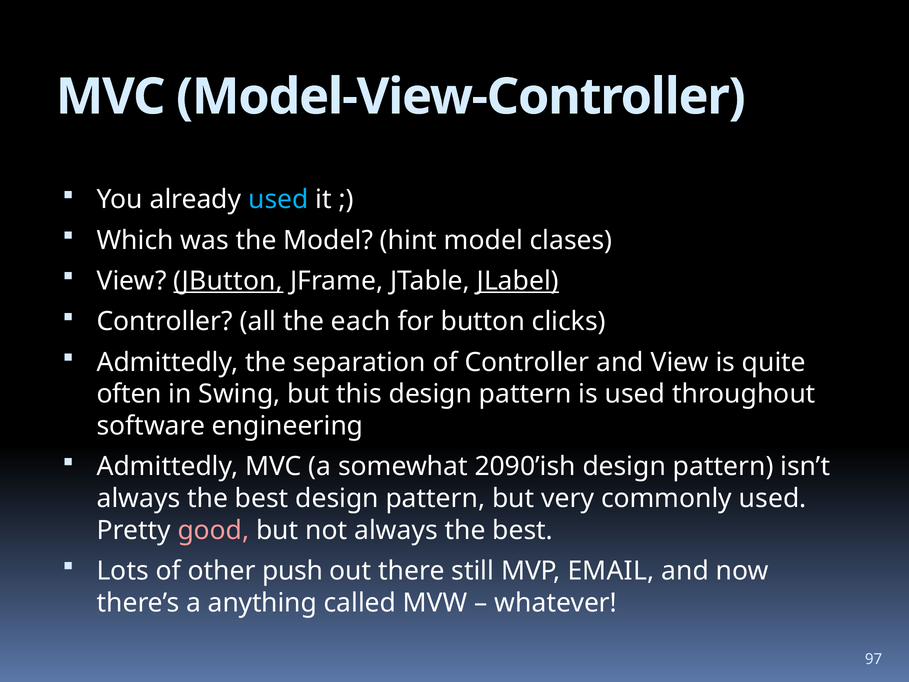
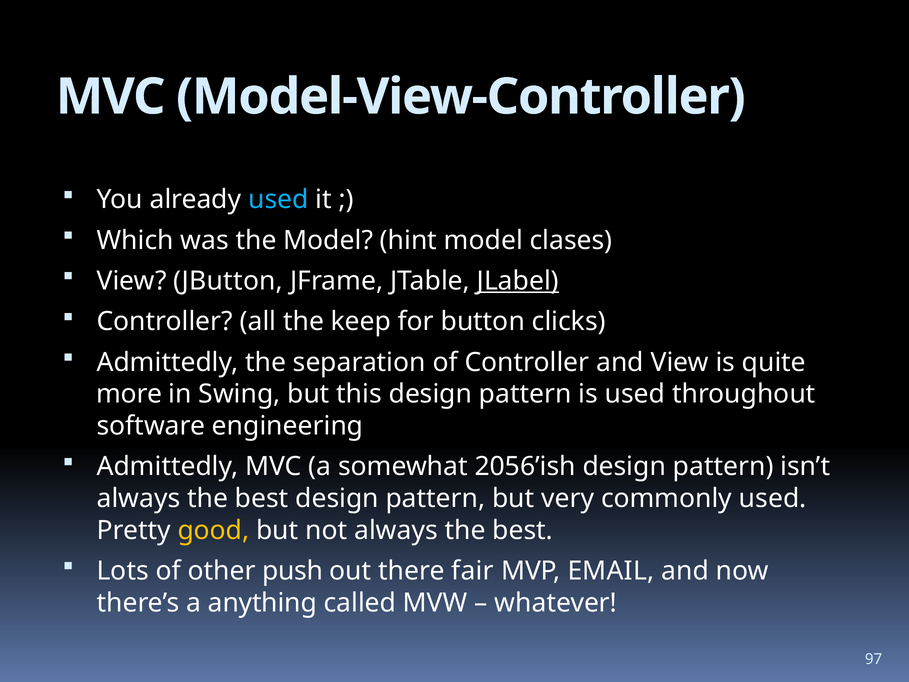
JButton underline: present -> none
each: each -> keep
often: often -> more
2090’ish: 2090’ish -> 2056’ish
good colour: pink -> yellow
still: still -> fair
